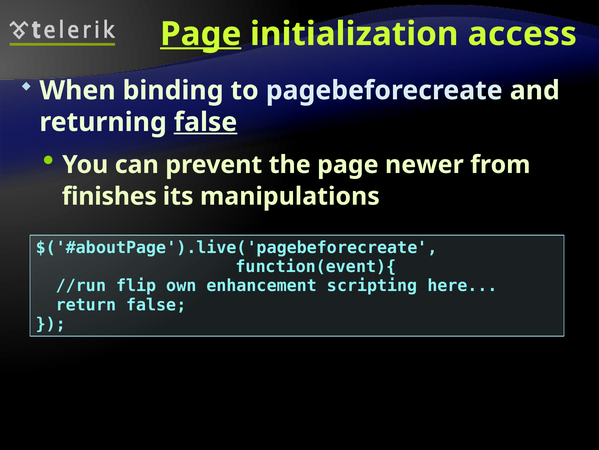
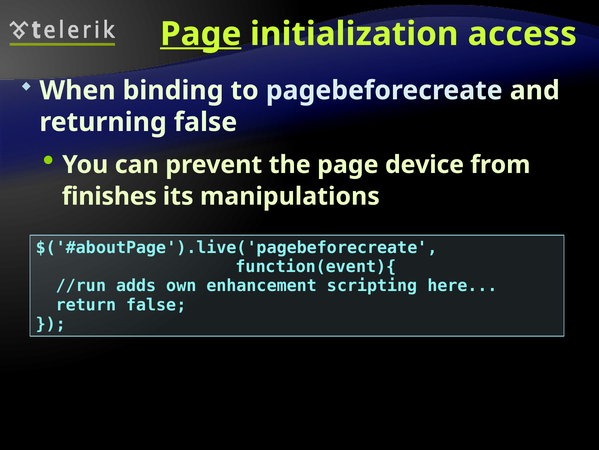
false at (205, 122) underline: present -> none
newer: newer -> device
flip: flip -> adds
